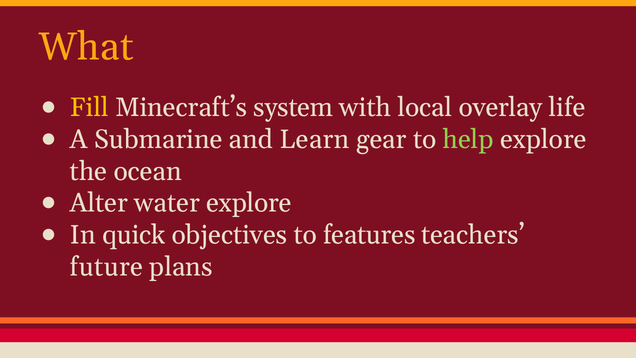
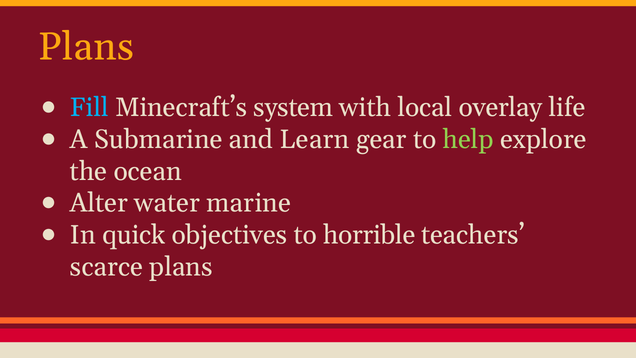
What at (86, 47): What -> Plans
Fill colour: yellow -> light blue
water explore: explore -> marine
features: features -> horrible
future: future -> scarce
